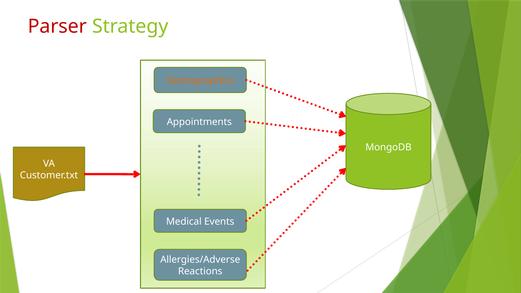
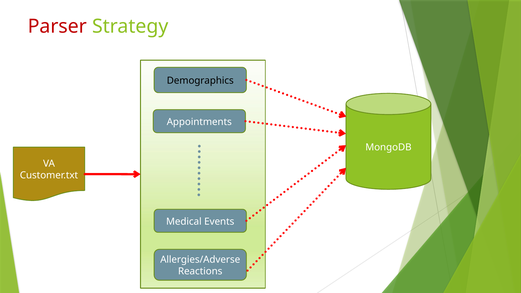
Demographics colour: orange -> black
